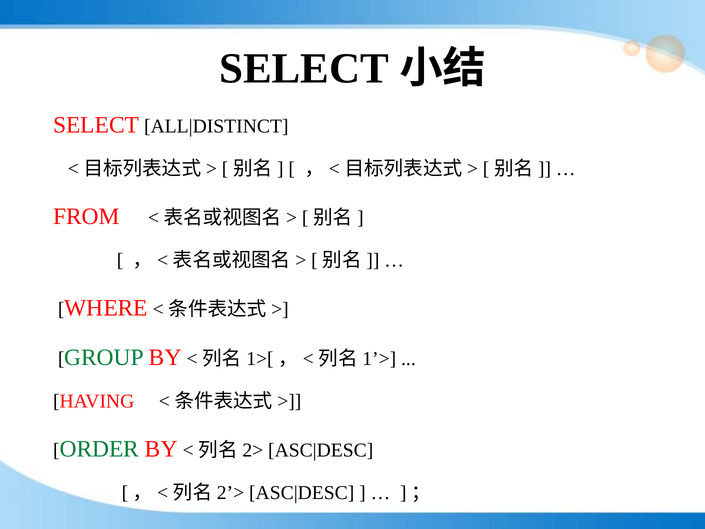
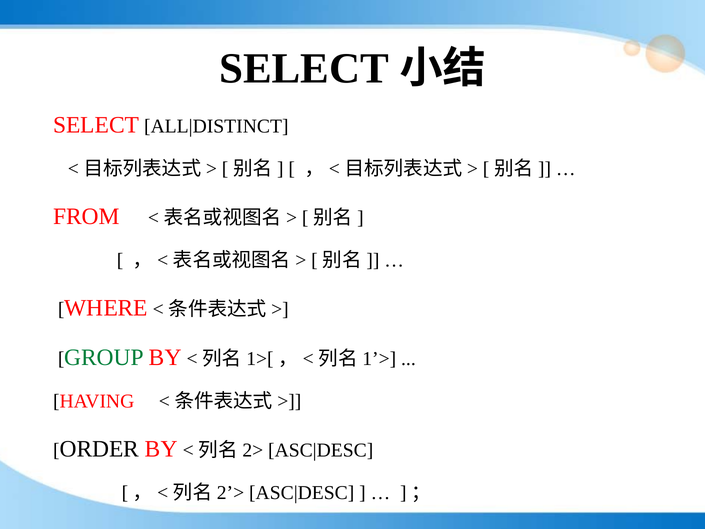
ORDER colour: green -> black
